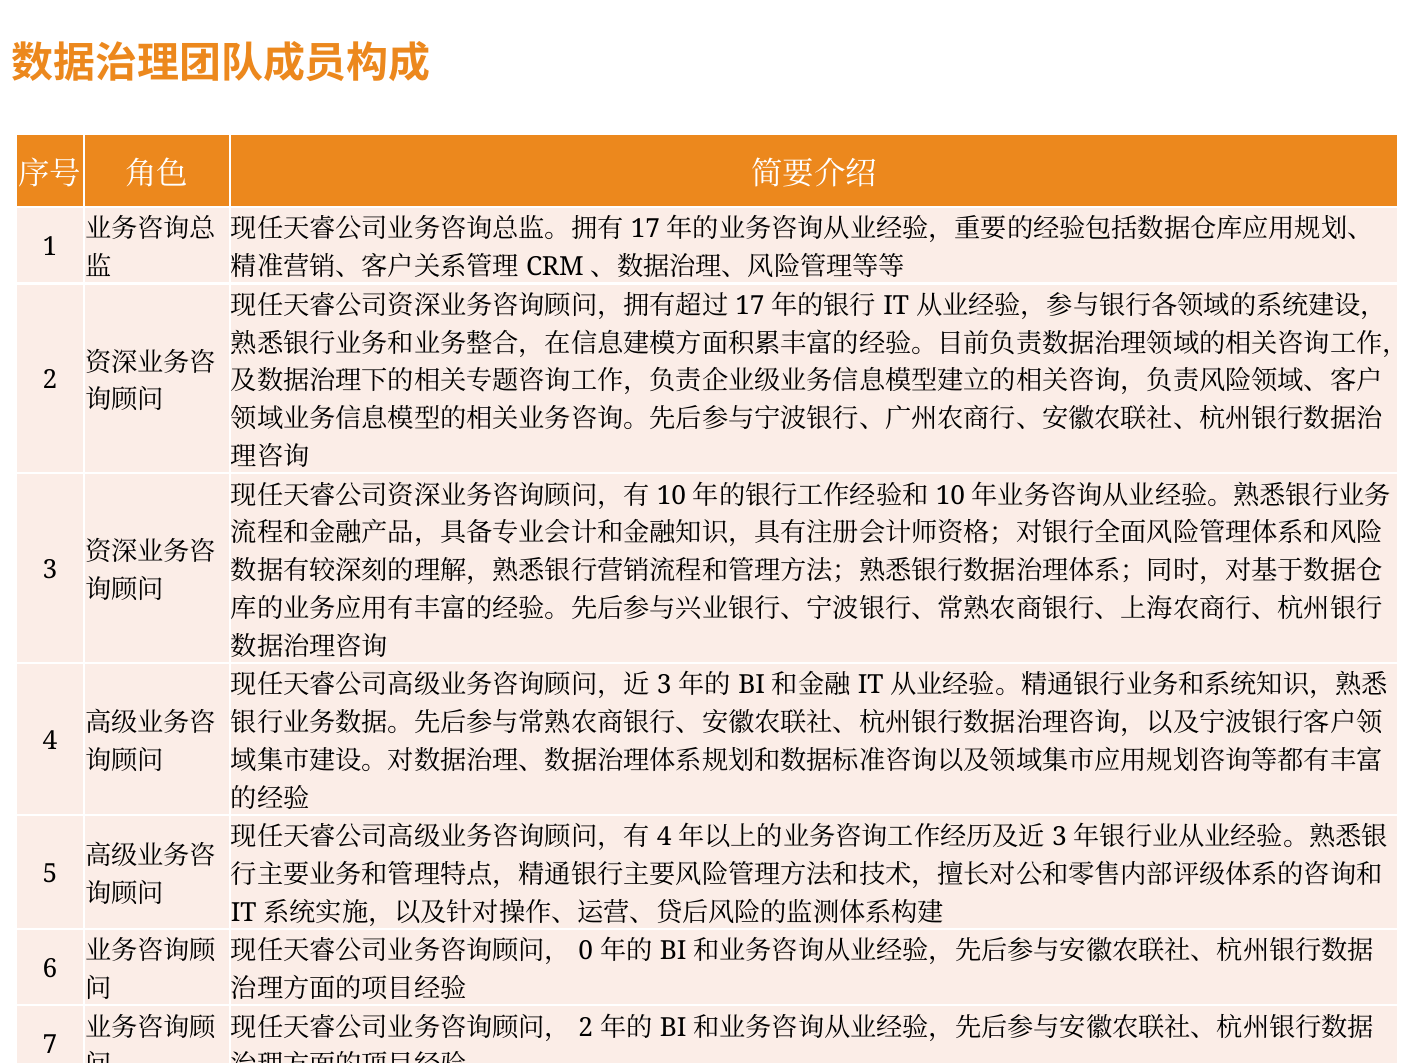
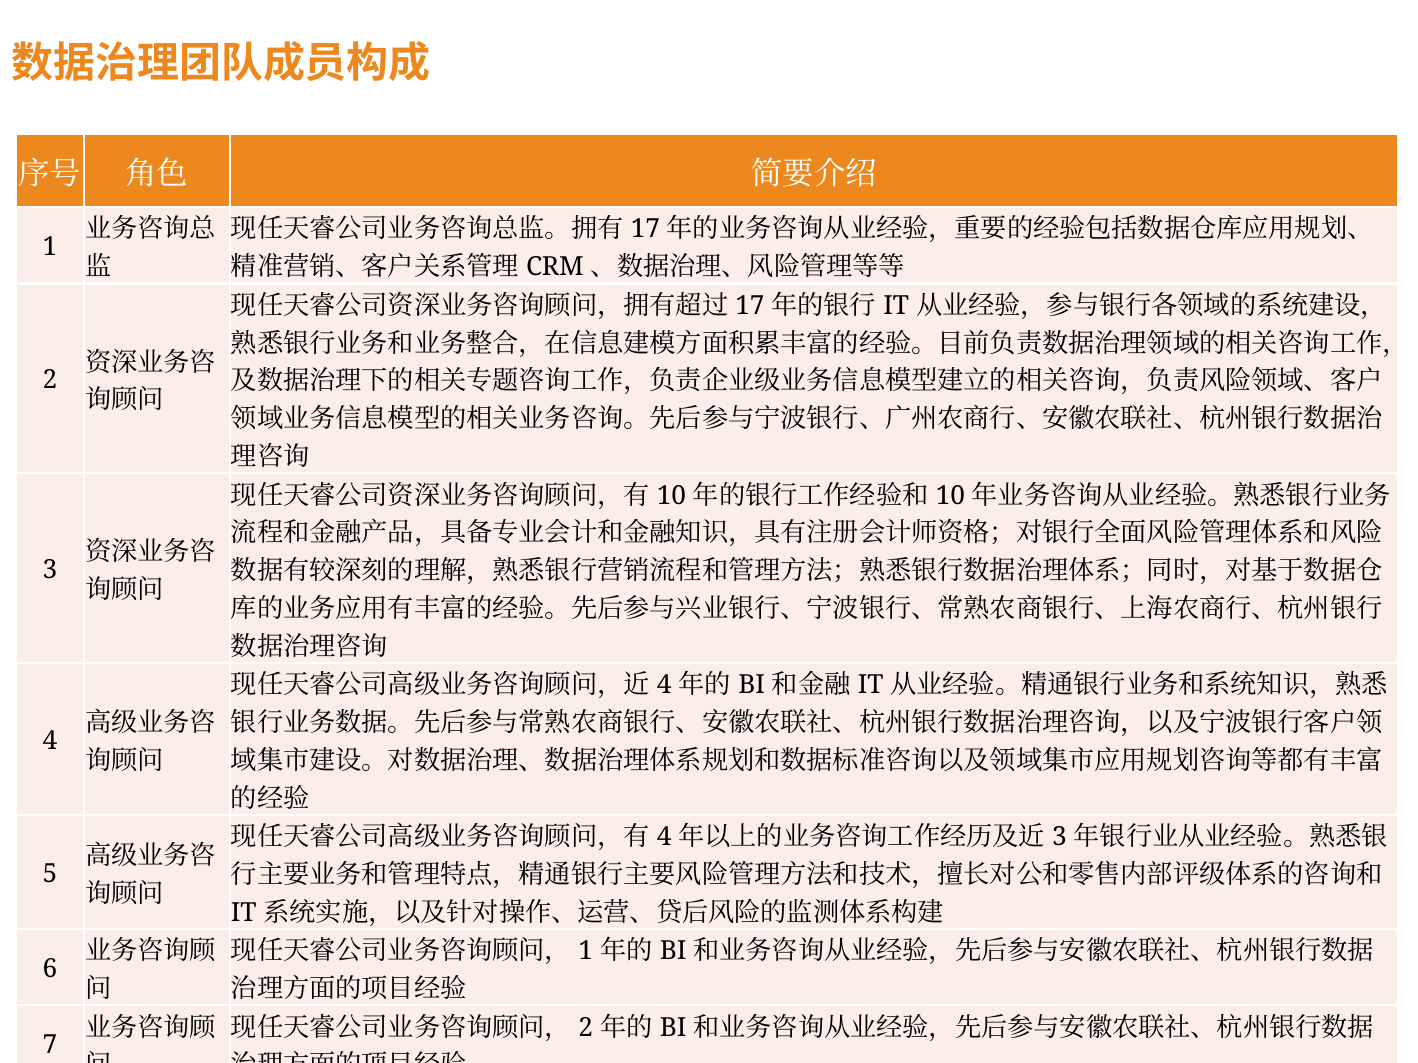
3 at (664, 685): 3 -> 4
0 at (586, 952): 0 -> 1
